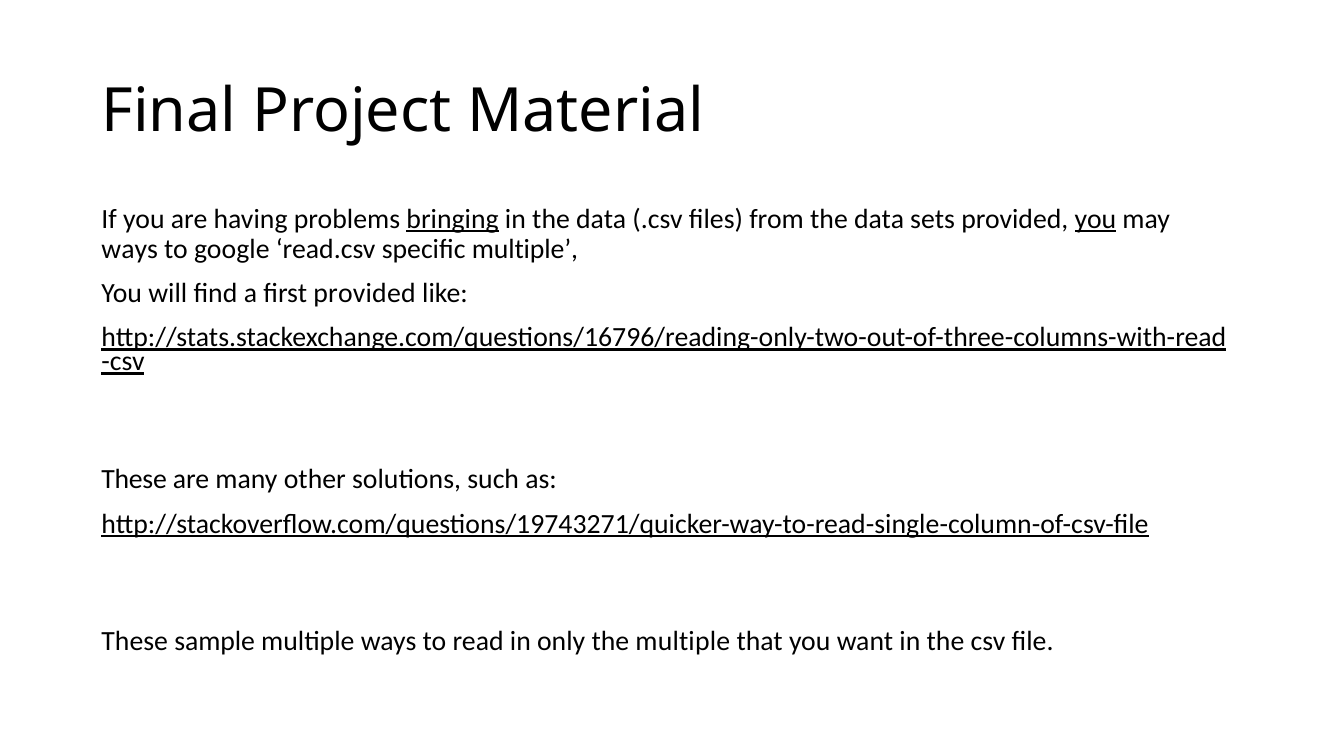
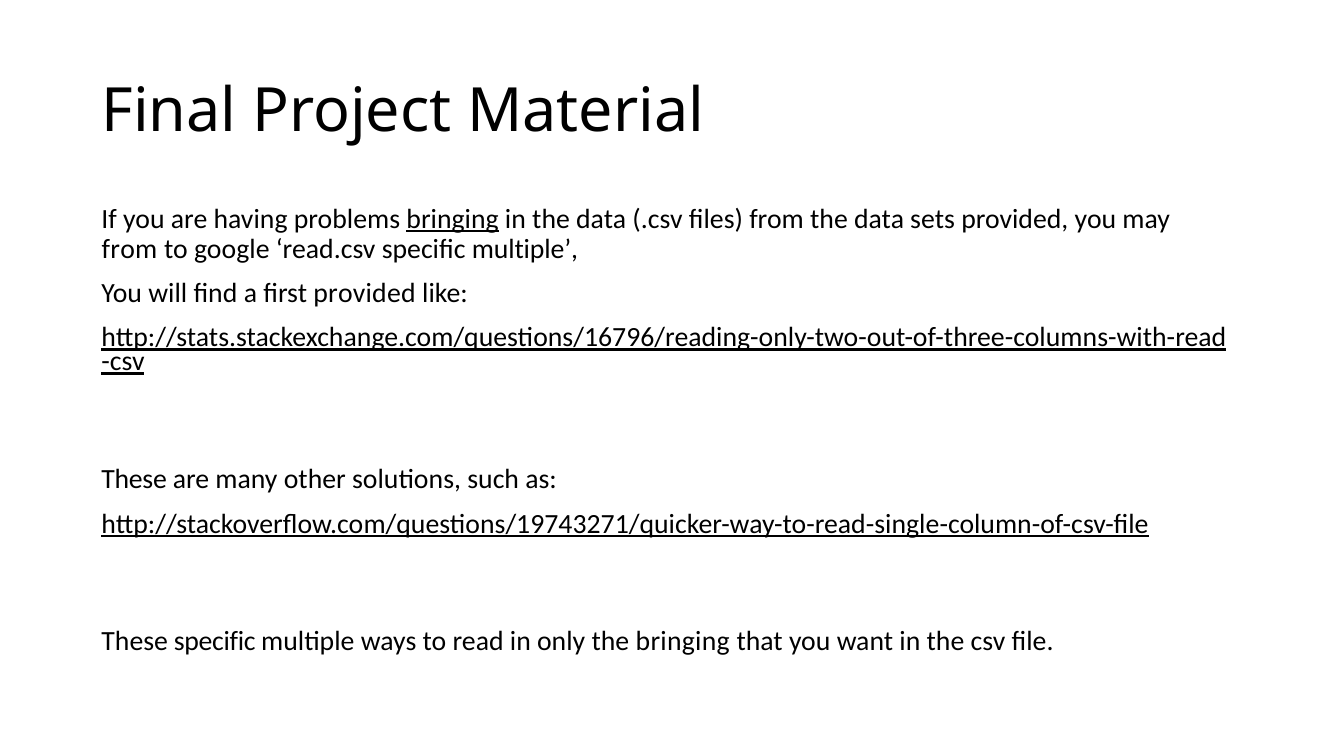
you at (1095, 219) underline: present -> none
ways at (130, 249): ways -> from
These sample: sample -> specific
the multiple: multiple -> bringing
